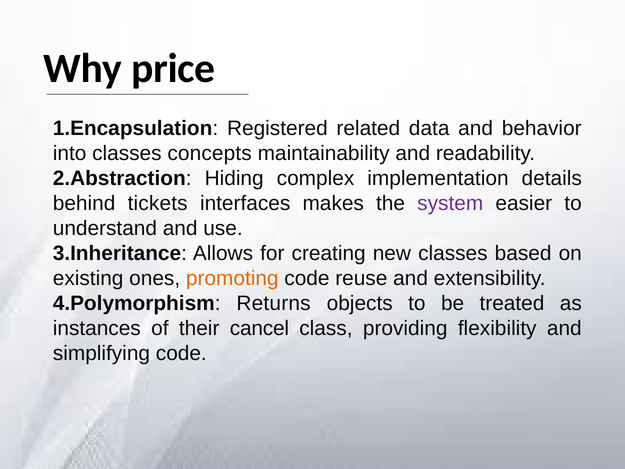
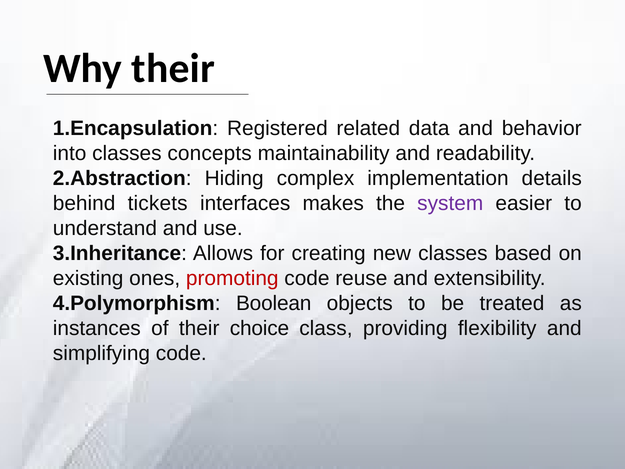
Why price: price -> their
promoting colour: orange -> red
Returns: Returns -> Boolean
cancel: cancel -> choice
